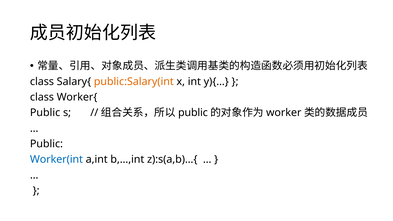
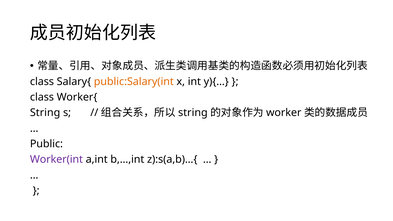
Public at (45, 113): Public -> String
public at (193, 113): public -> string
Worker(int colour: blue -> purple
